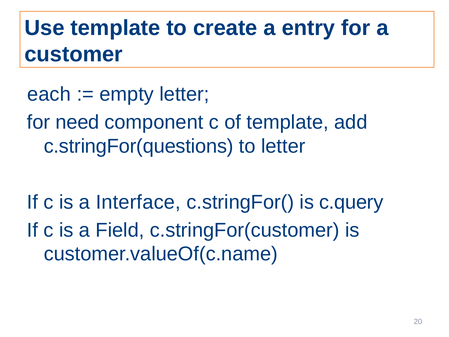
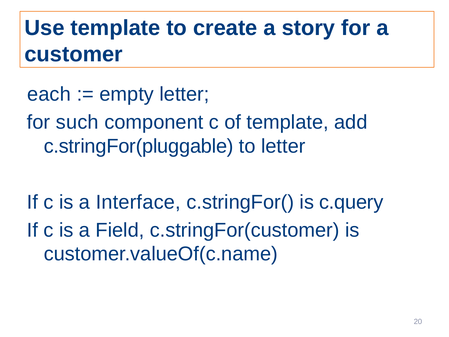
entry: entry -> story
need: need -> such
c.stringFor(questions: c.stringFor(questions -> c.stringFor(pluggable
